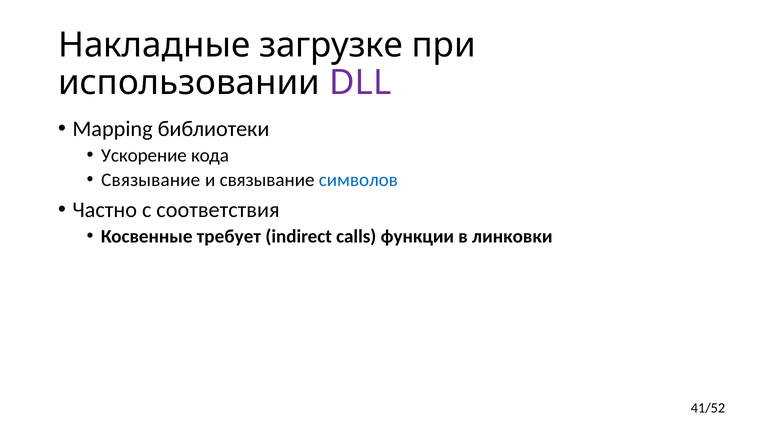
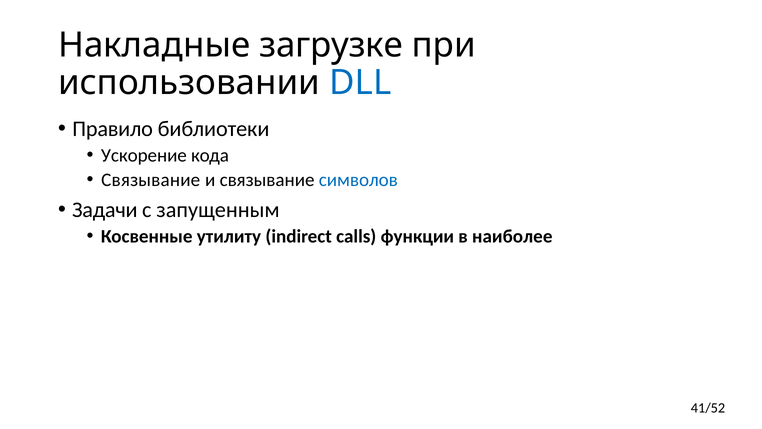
DLL colour: purple -> blue
Mapping: Mapping -> Правило
Частно: Частно -> Задачи
соответствия: соответствия -> запущенным
требует: требует -> утилиту
линковки: линковки -> наиболее
